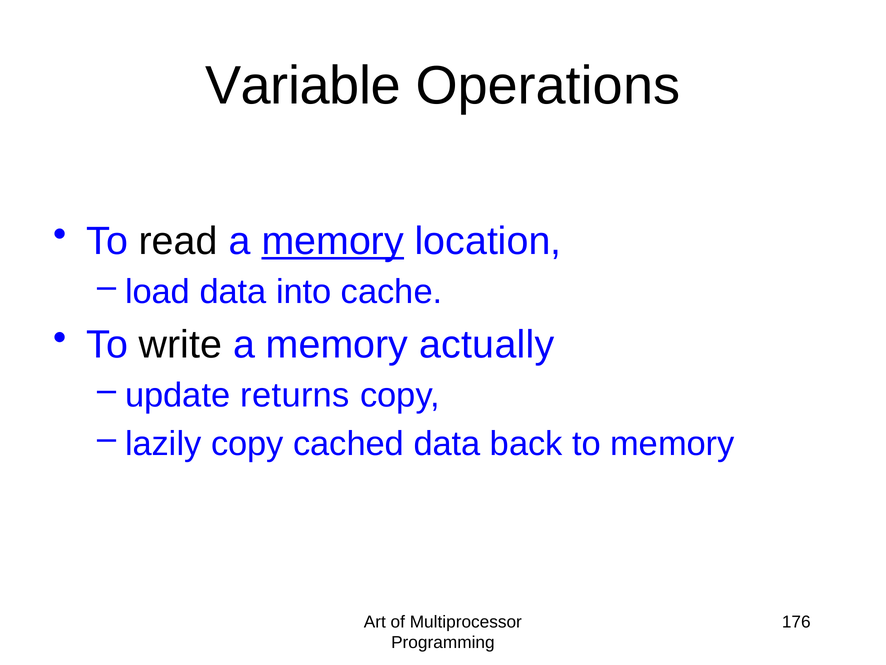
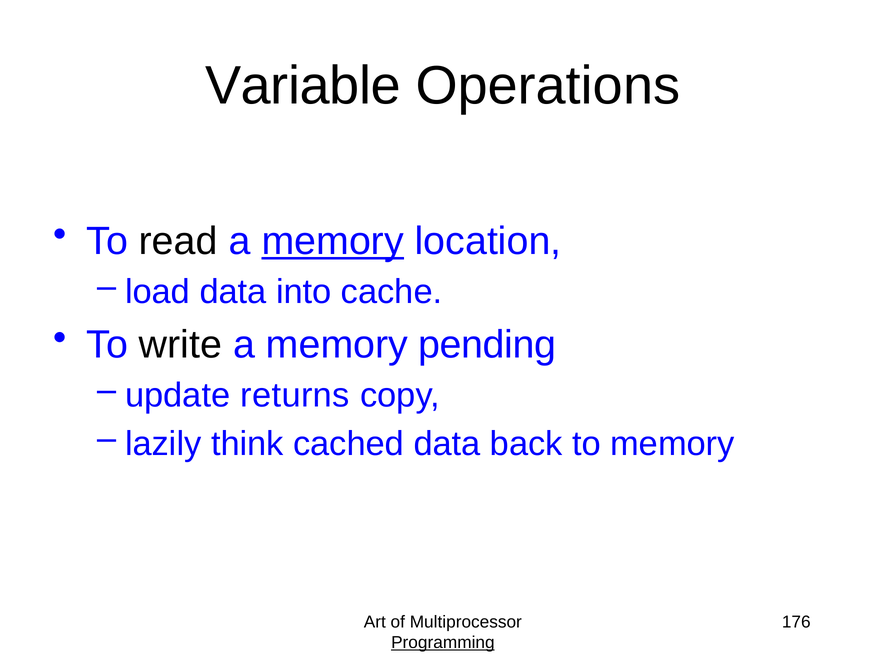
actually: actually -> pending
lazily copy: copy -> think
Programming underline: none -> present
